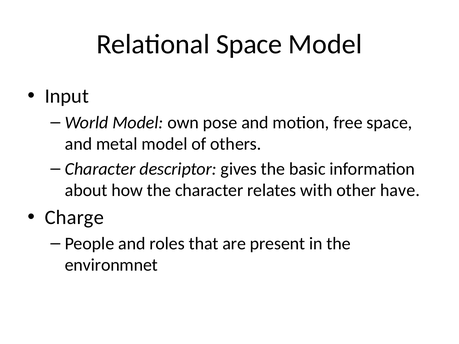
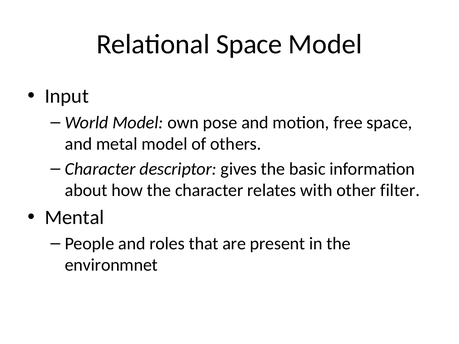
have: have -> filter
Charge: Charge -> Mental
